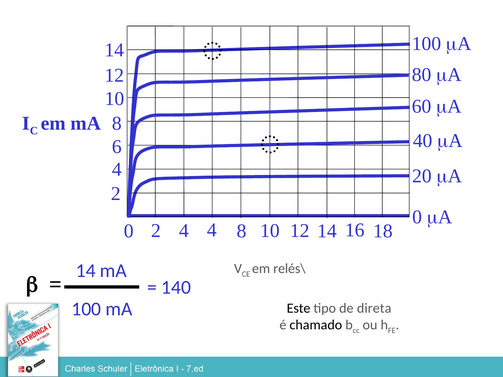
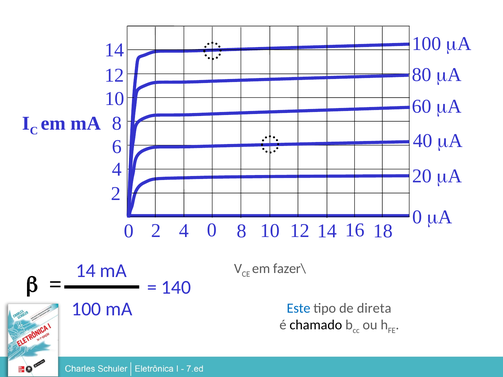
4 4: 4 -> 0
relés\: relés\ -> fazer\
Este colour: black -> blue
